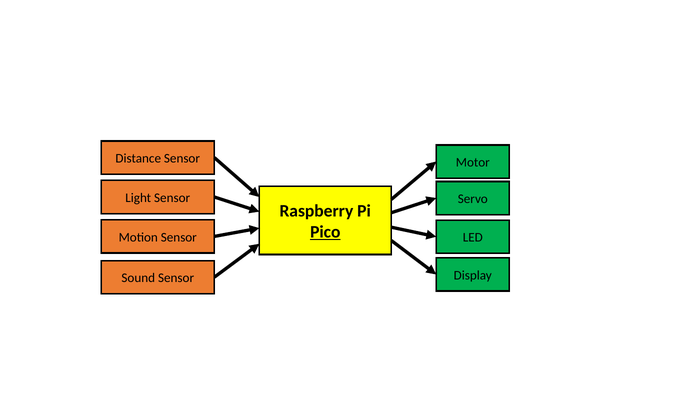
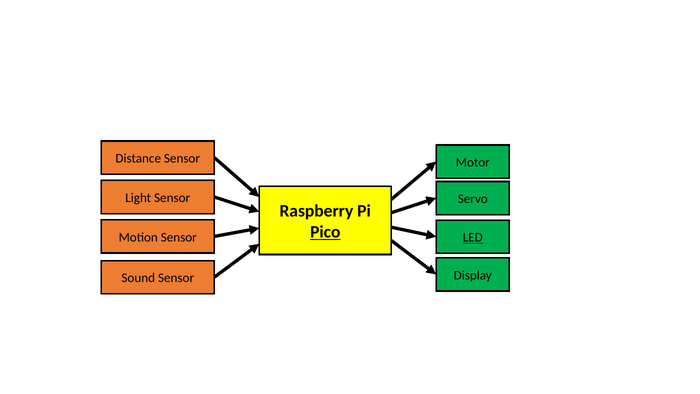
LED underline: none -> present
